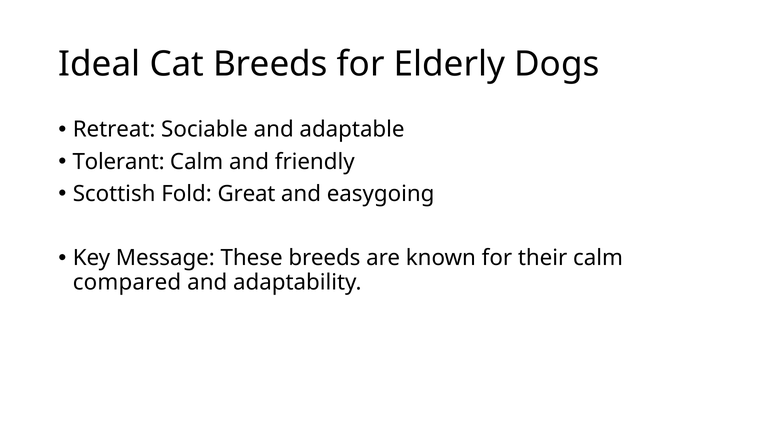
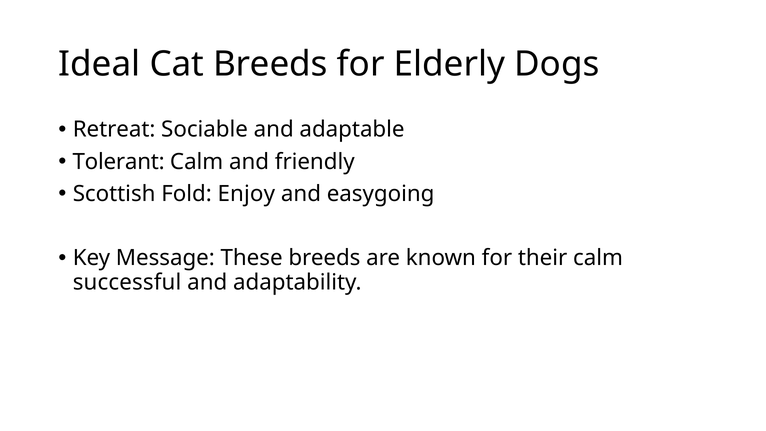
Great: Great -> Enjoy
compared: compared -> successful
